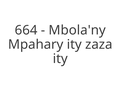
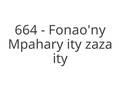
Mbola'ny: Mbola'ny -> Fonao'ny
